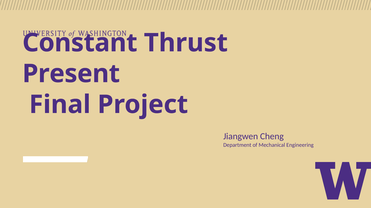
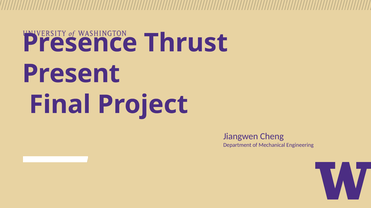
Constant: Constant -> Presence
